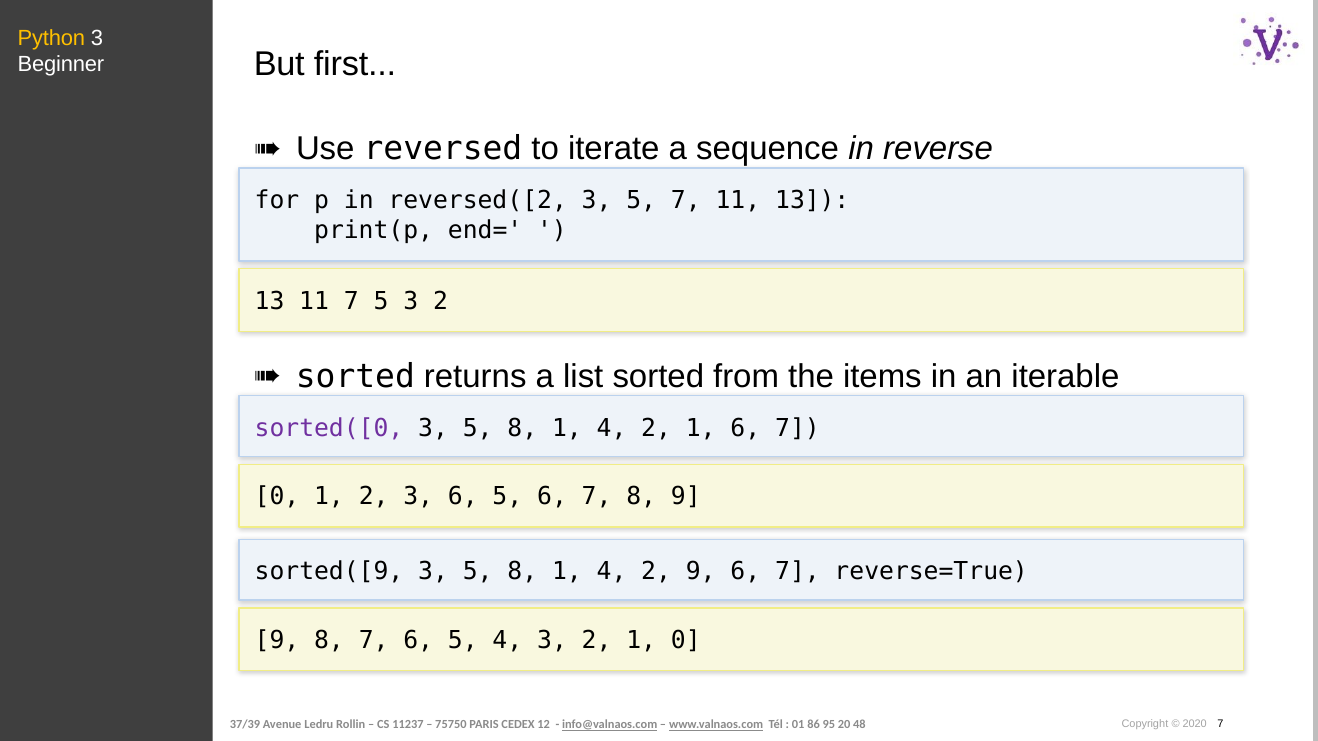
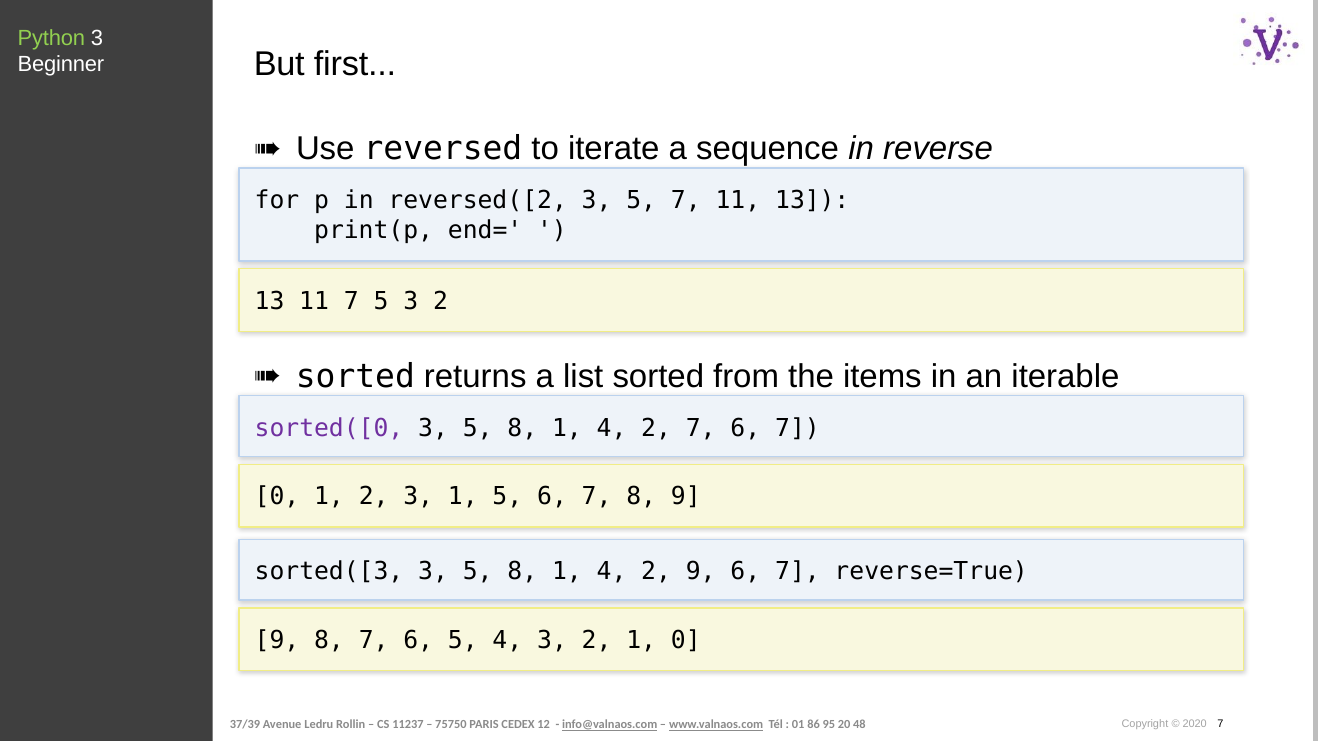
Python colour: yellow -> light green
4 2 1: 1 -> 7
3 6: 6 -> 1
sorted([9: sorted([9 -> sorted([3
